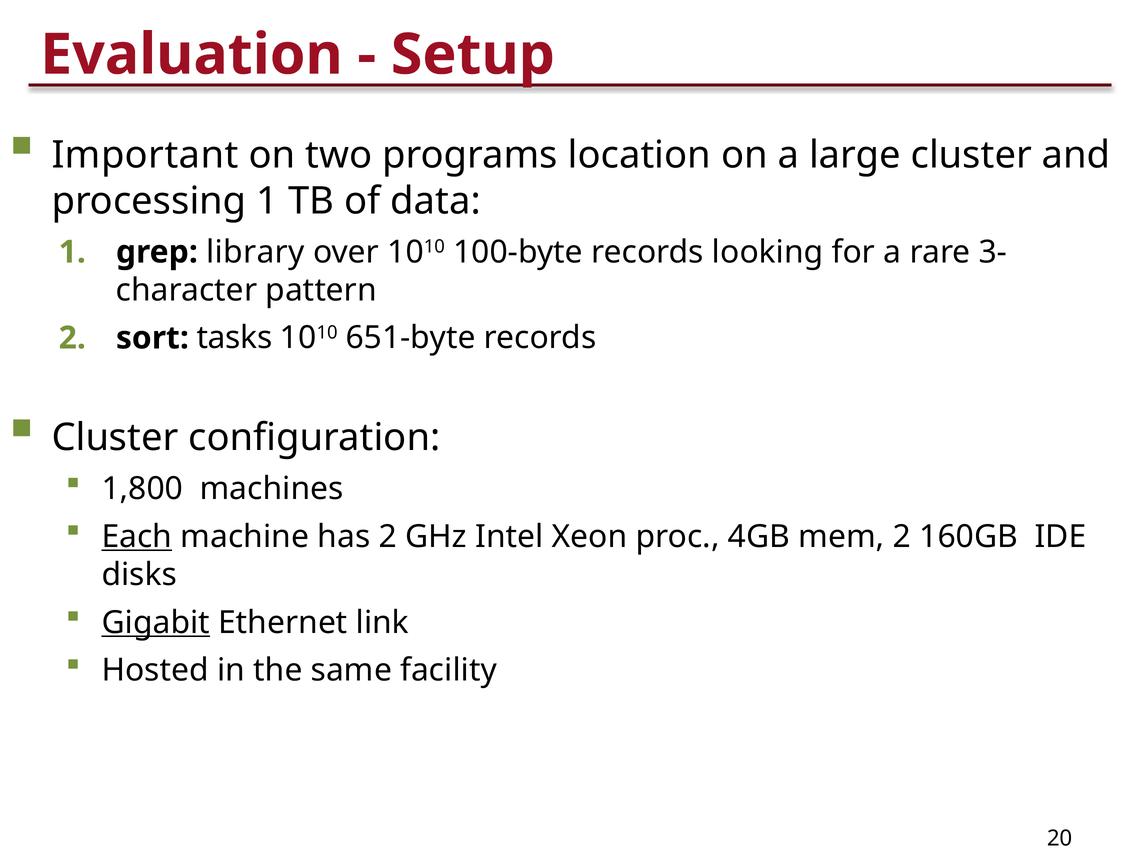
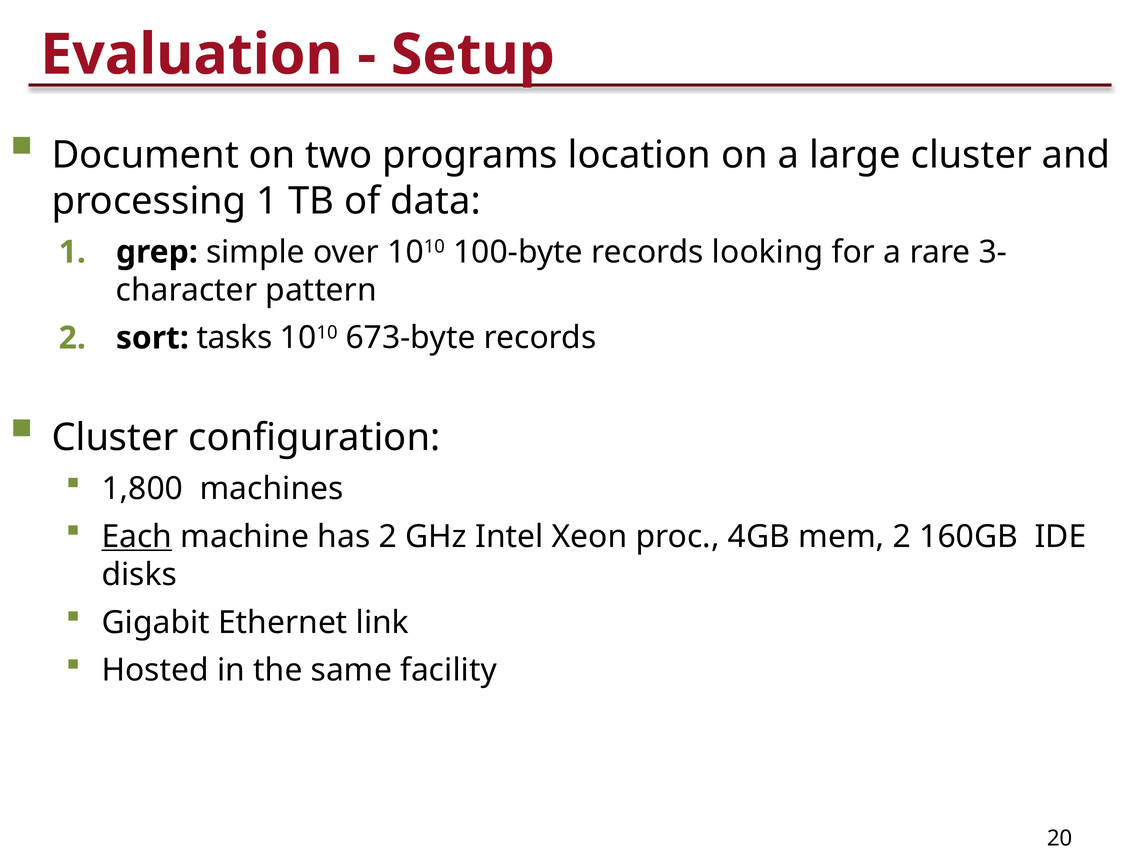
Important: Important -> Document
library: library -> simple
651-byte: 651-byte -> 673-byte
Gigabit underline: present -> none
